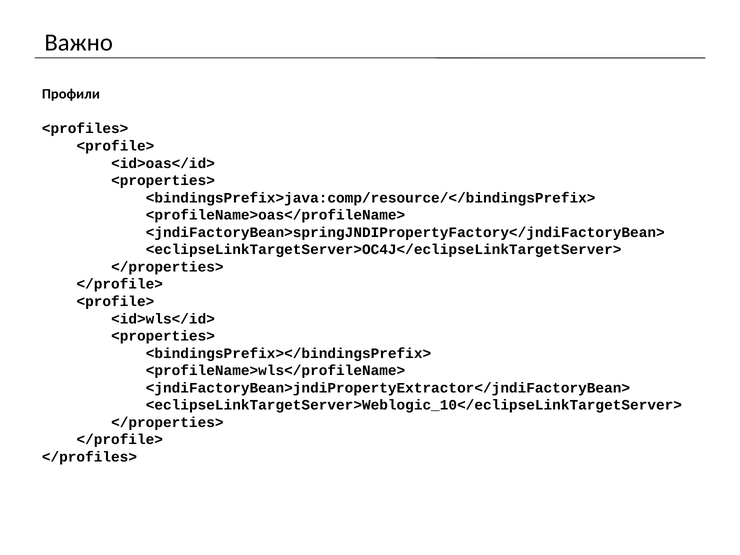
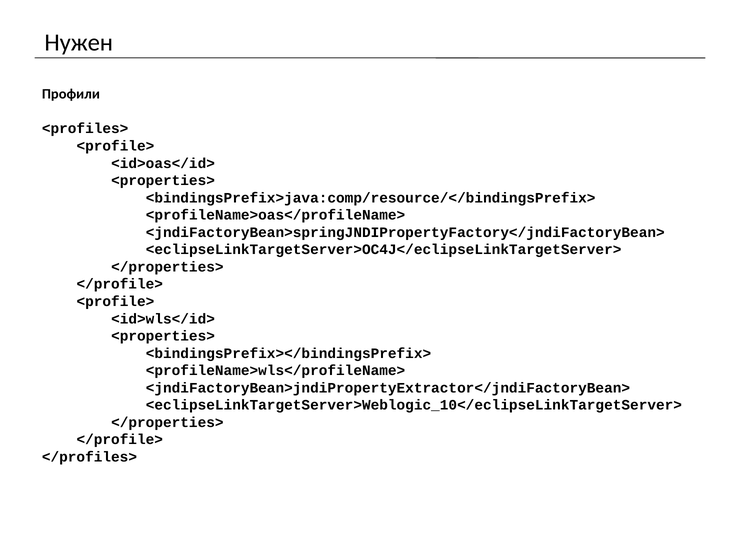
Важно: Важно -> Нужен
